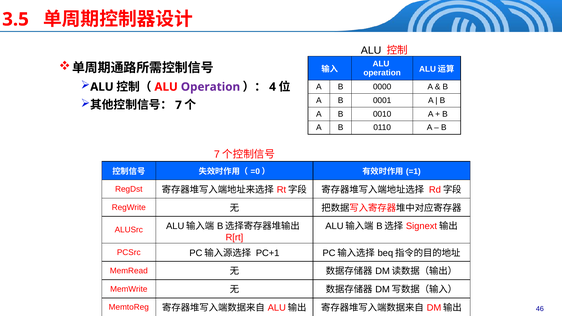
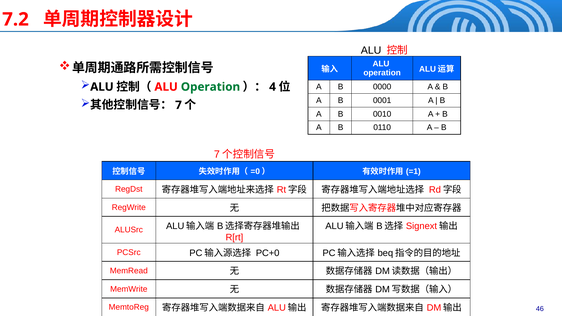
3.5: 3.5 -> 7.2
Operation at (210, 87) colour: purple -> green
PC+1: PC+1 -> PC+0
